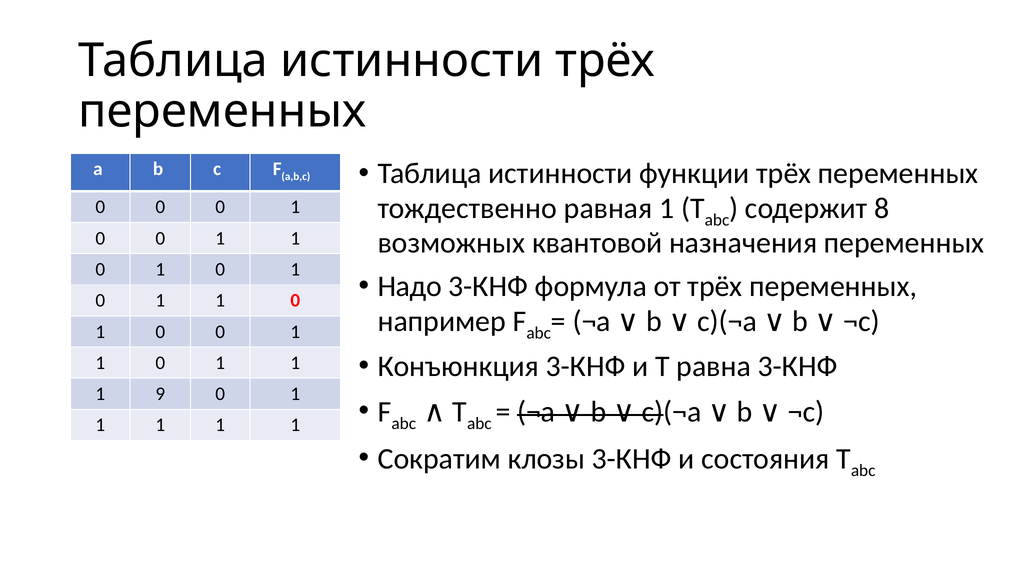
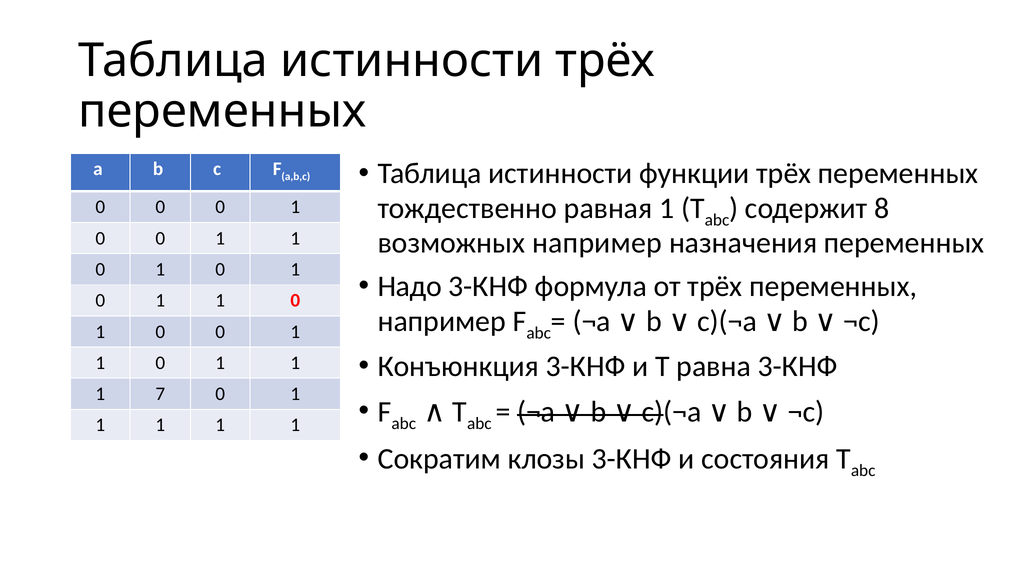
возможных квантовой: квантовой -> например
9: 9 -> 7
